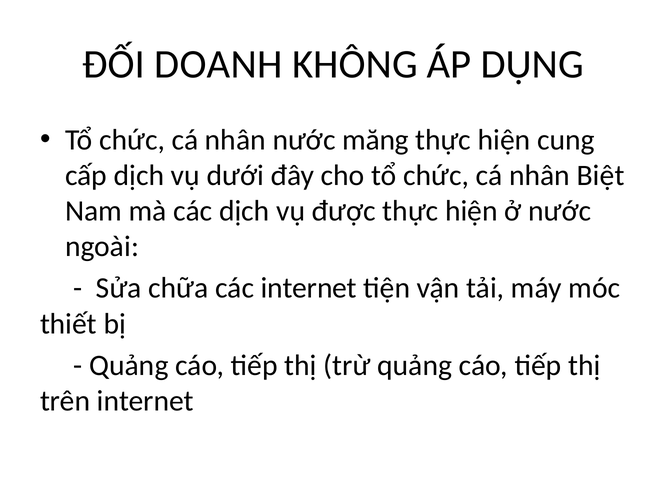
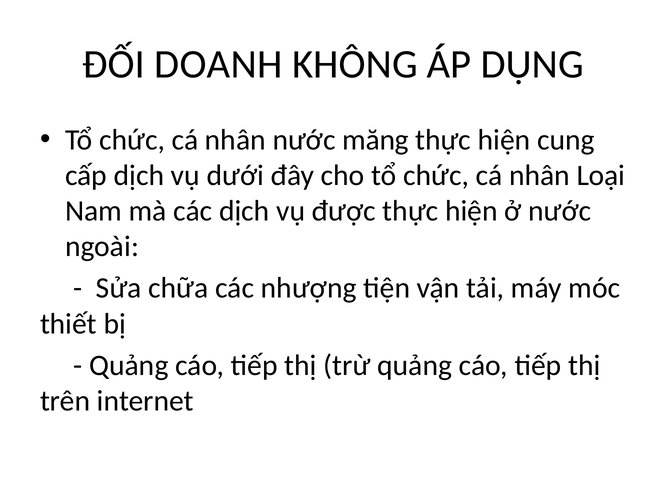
Biệt: Biệt -> Loại
các internet: internet -> nhượng
